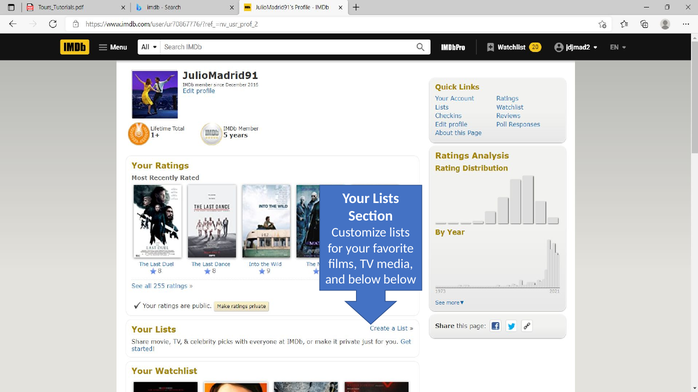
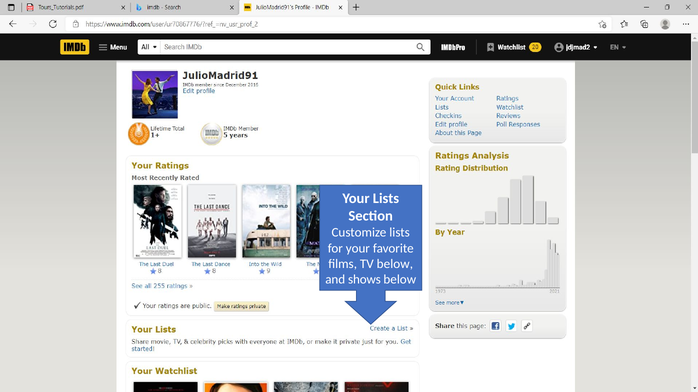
TV media: media -> below
and below: below -> shows
